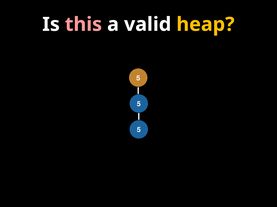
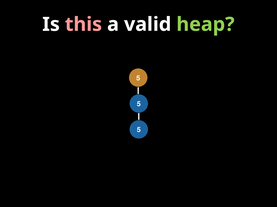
heap colour: yellow -> light green
